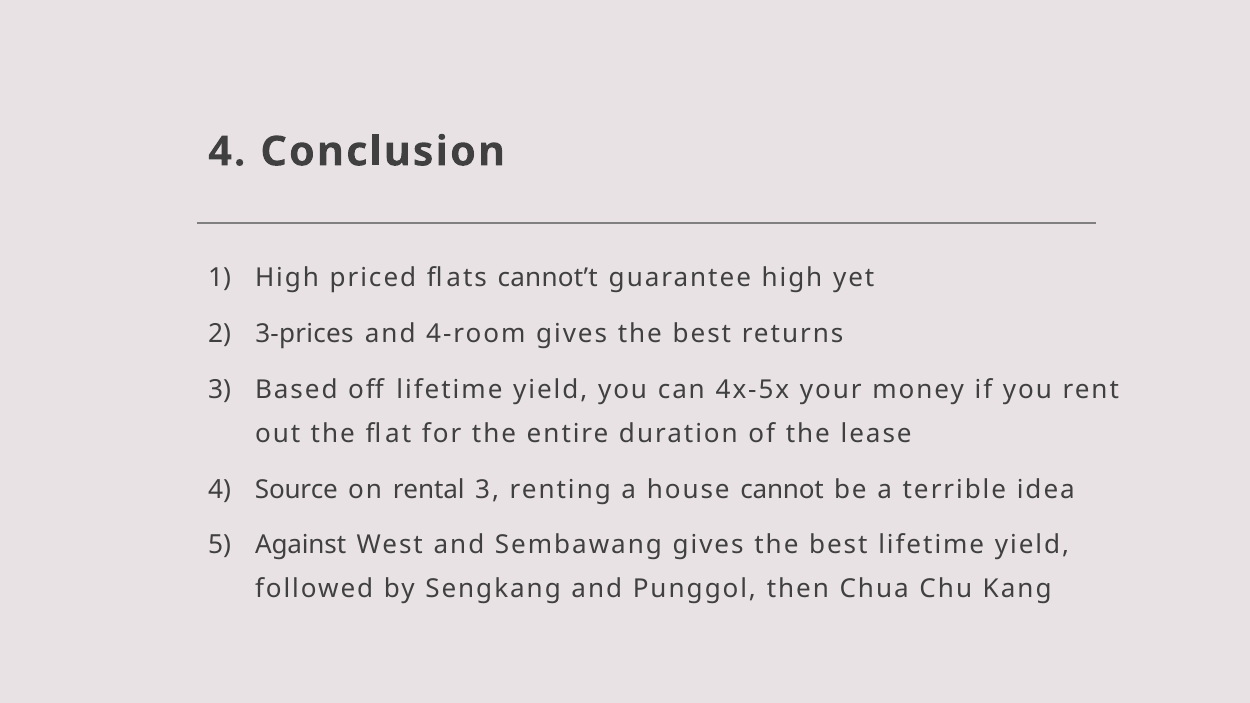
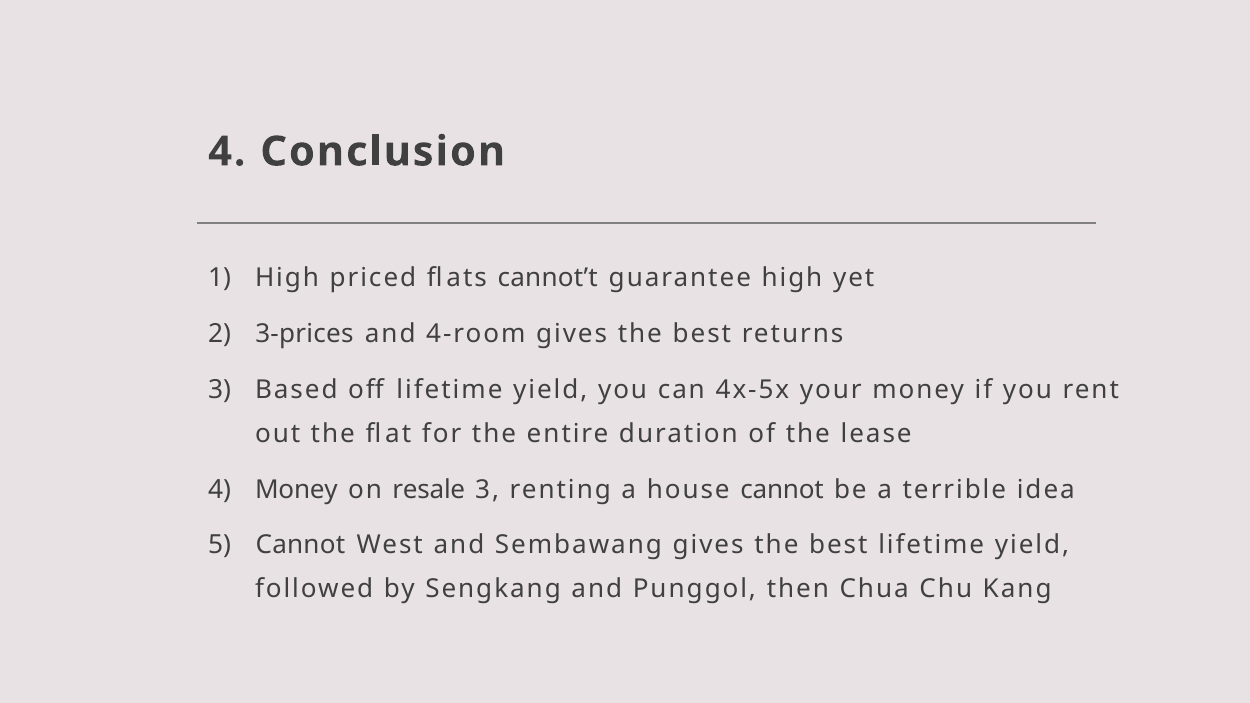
4 Source: Source -> Money
rental: rental -> resale
Against at (301, 545): Against -> Cannot
